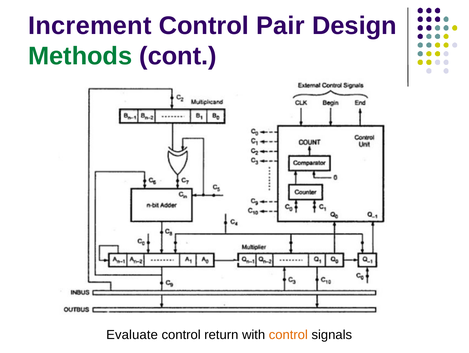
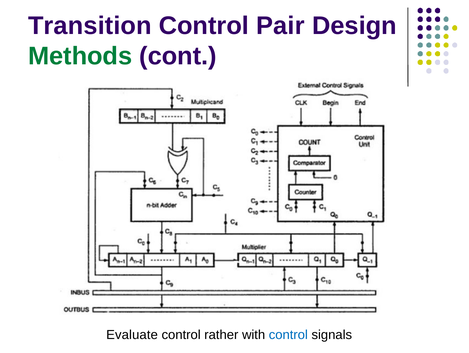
Increment: Increment -> Transition
return: return -> rather
control at (288, 334) colour: orange -> blue
